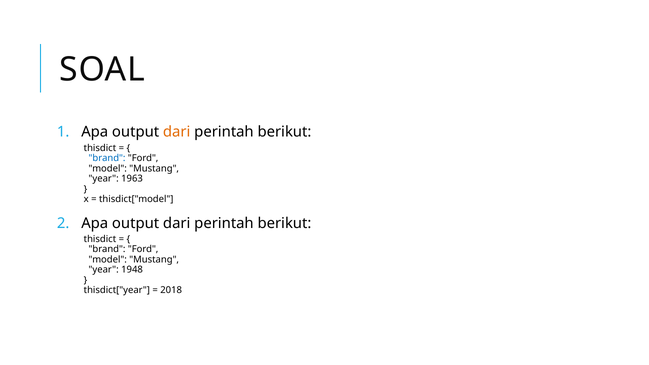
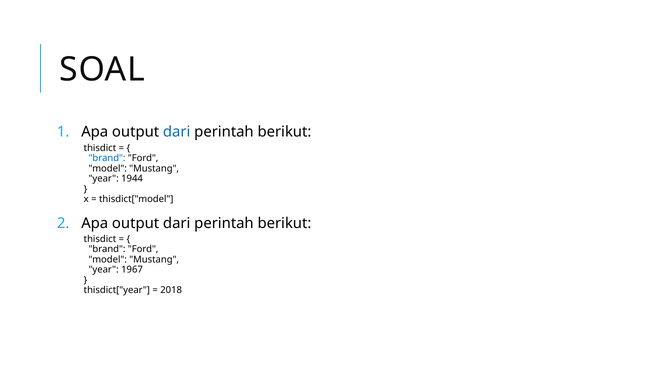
dari at (177, 132) colour: orange -> blue
1963: 1963 -> 1944
1948: 1948 -> 1967
